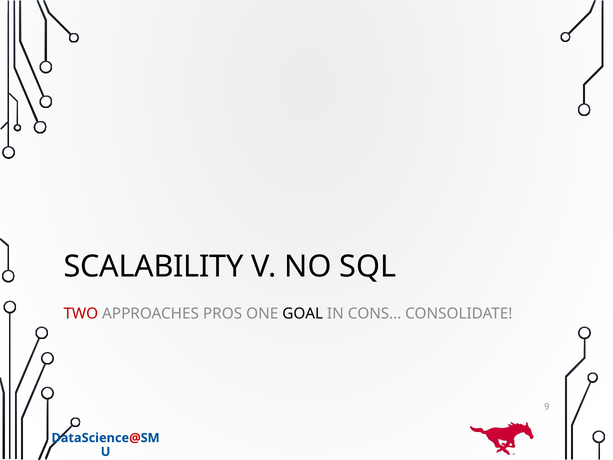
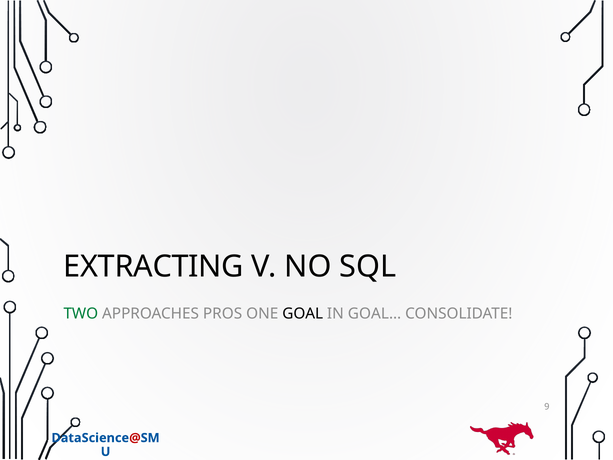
SCALABILITY: SCALABILITY -> EXTRACTING
TWO colour: red -> green
CONS…: CONS… -> GOAL…
